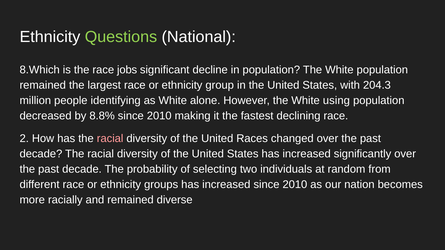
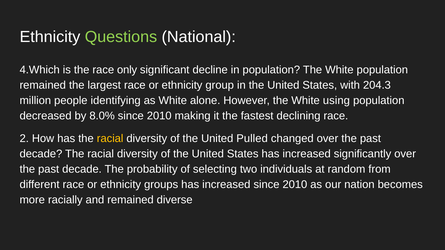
8.Which: 8.Which -> 4.Which
jobs: jobs -> only
8.8%: 8.8% -> 8.0%
racial at (110, 139) colour: pink -> yellow
Races: Races -> Pulled
